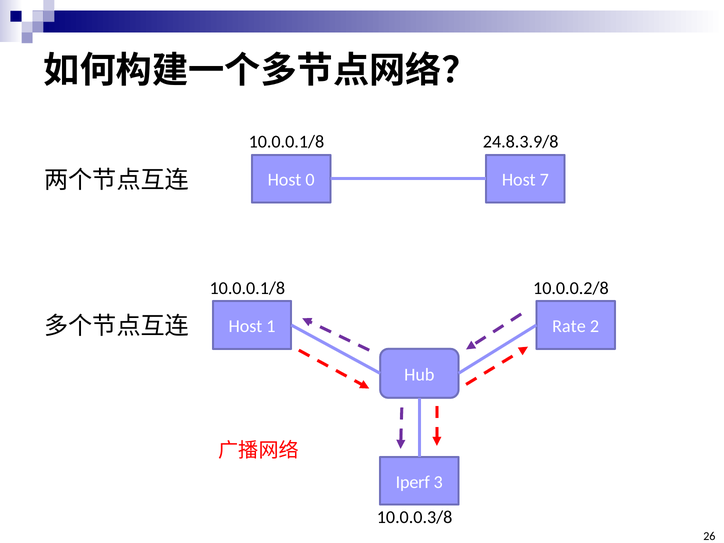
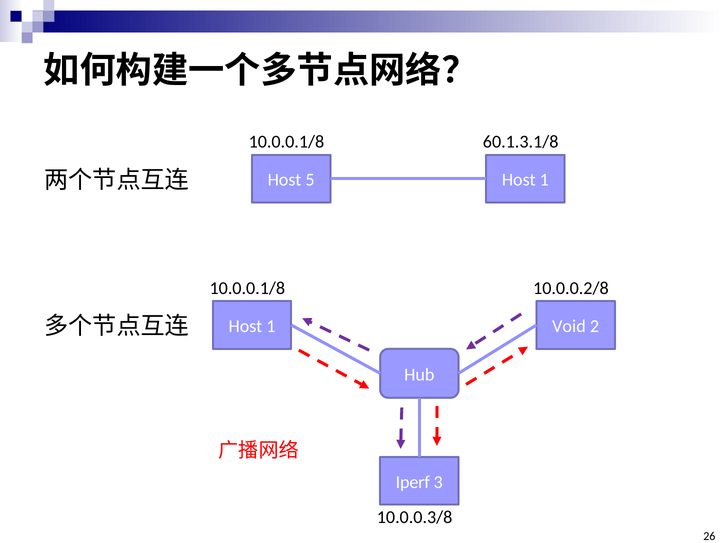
24.8.3.9/8: 24.8.3.9/8 -> 60.1.3.1/8
0: 0 -> 5
7 at (544, 180): 7 -> 1
Rate: Rate -> Void
